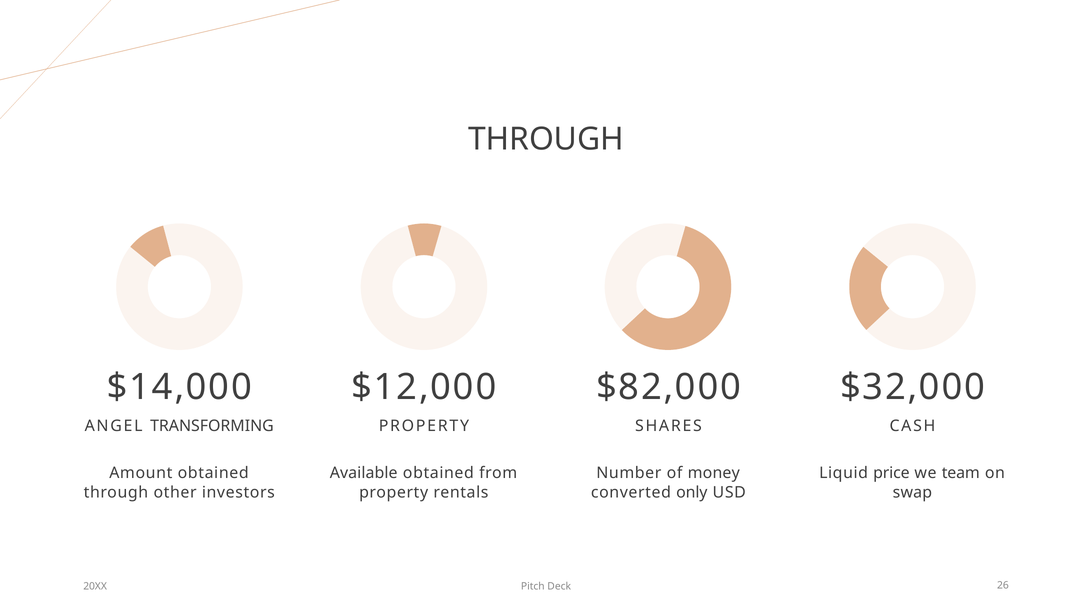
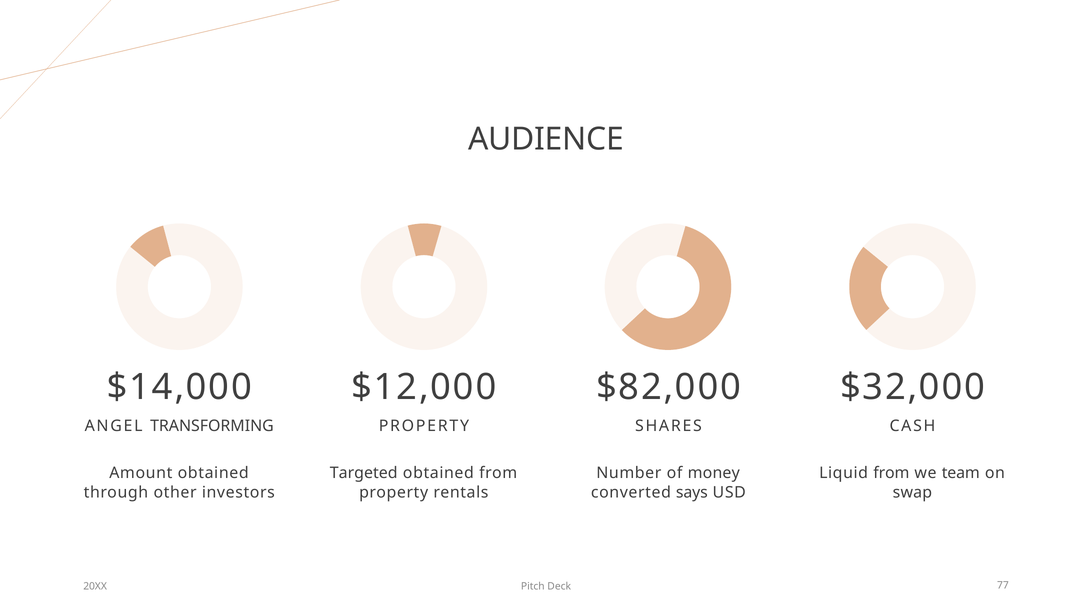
THROUGH at (546, 139): THROUGH -> AUDIENCE
Available: Available -> Targeted
Liquid price: price -> from
only: only -> says
26: 26 -> 77
